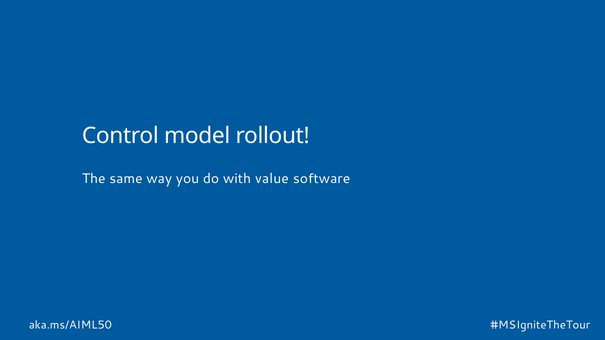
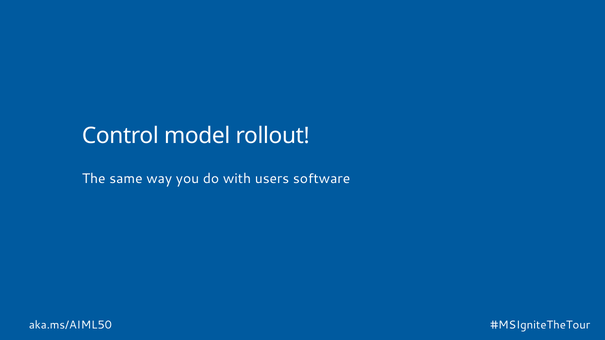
value: value -> users
